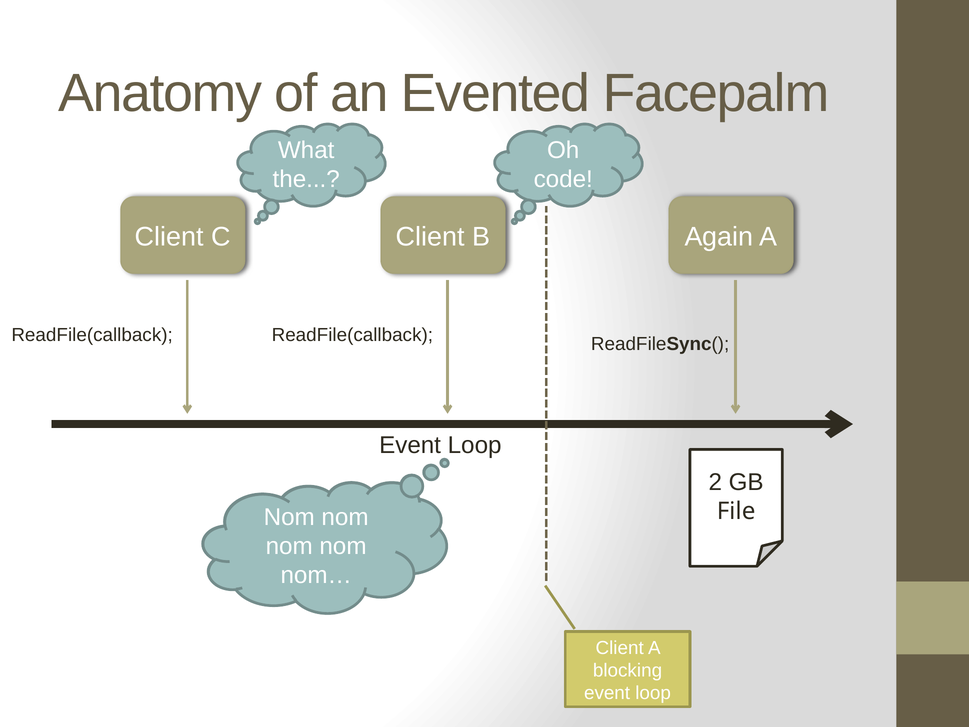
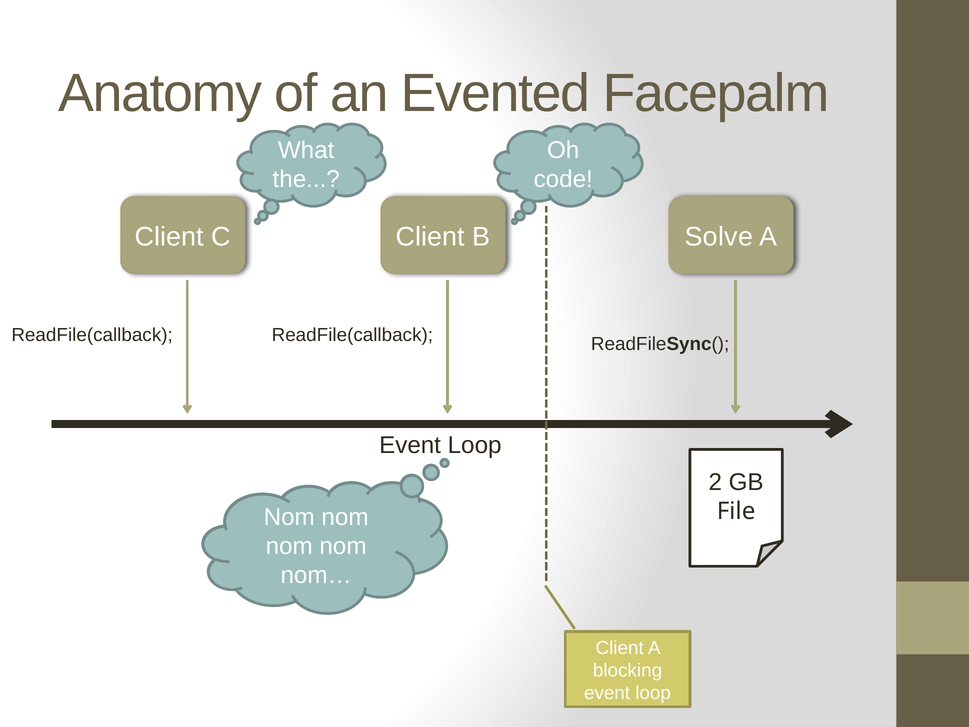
Again: Again -> Solve
